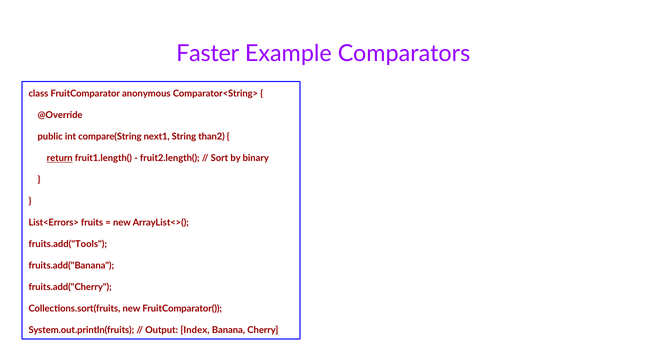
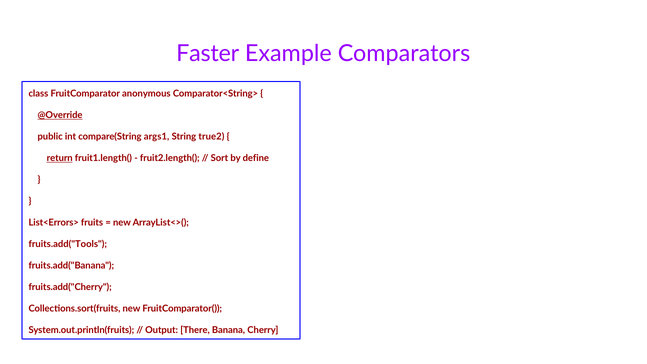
@Override underline: none -> present
next1: next1 -> args1
than2: than2 -> true2
binary: binary -> define
Index: Index -> There
